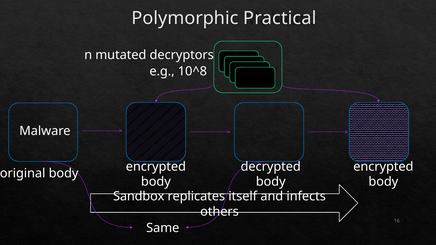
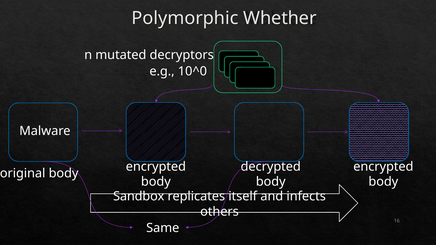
Practical: Practical -> Whether
10^8: 10^8 -> 10^0
